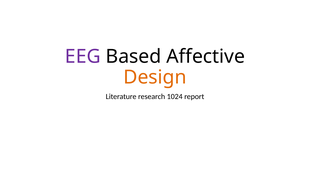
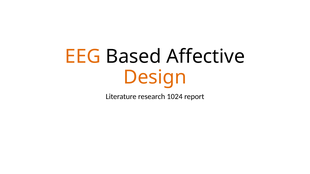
EEG colour: purple -> orange
